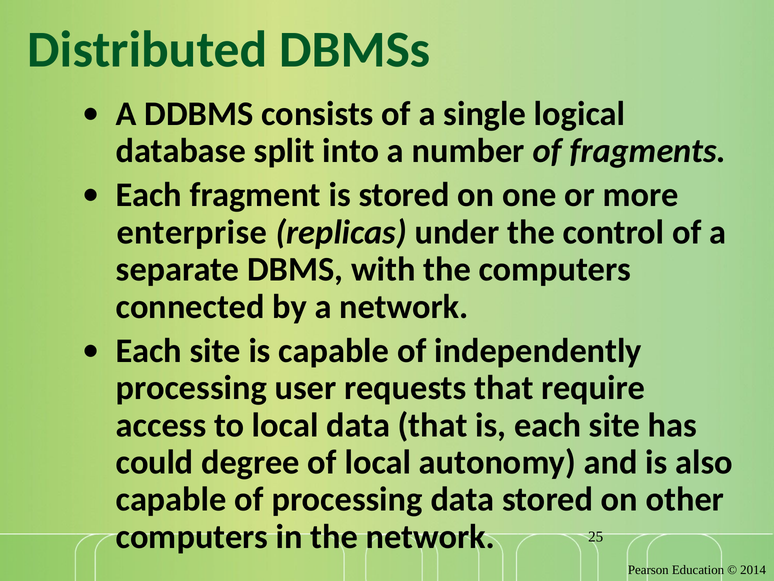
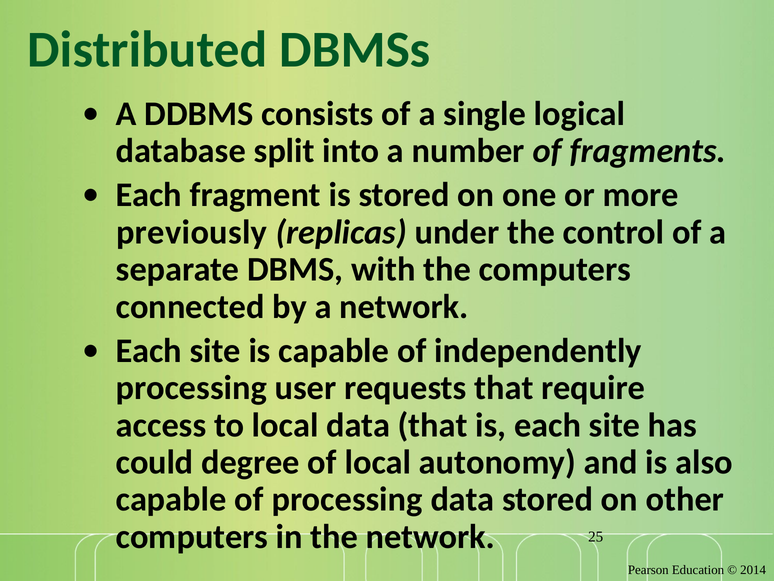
enterprise: enterprise -> previously
